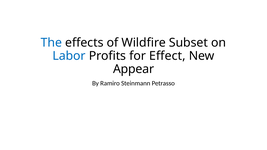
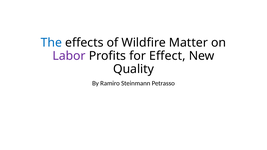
Subset: Subset -> Matter
Labor colour: blue -> purple
Appear: Appear -> Quality
